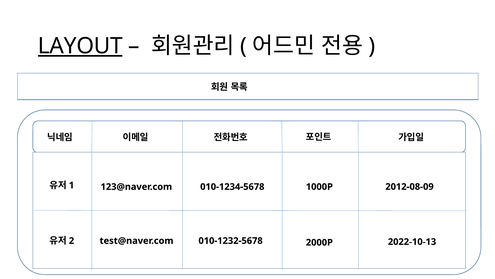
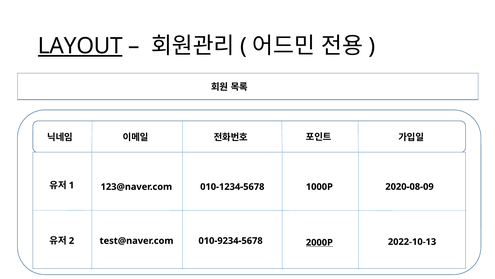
2012-08-09: 2012-08-09 -> 2020-08-09
010-1232-5678: 010-1232-5678 -> 010-9234-5678
2000P underline: none -> present
